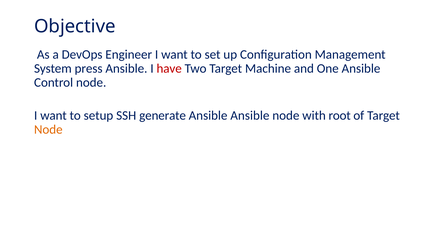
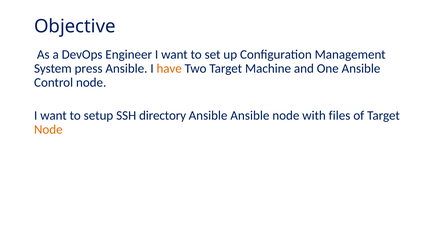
have colour: red -> orange
generate: generate -> directory
root: root -> files
